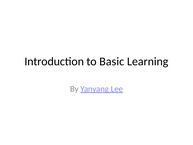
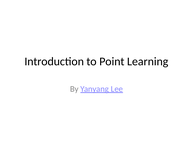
Basic: Basic -> Point
